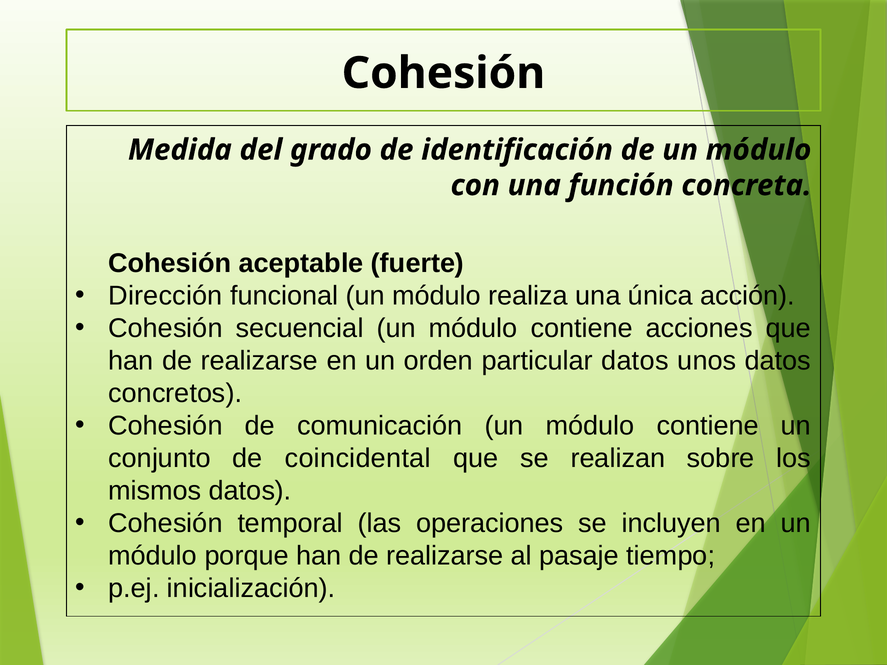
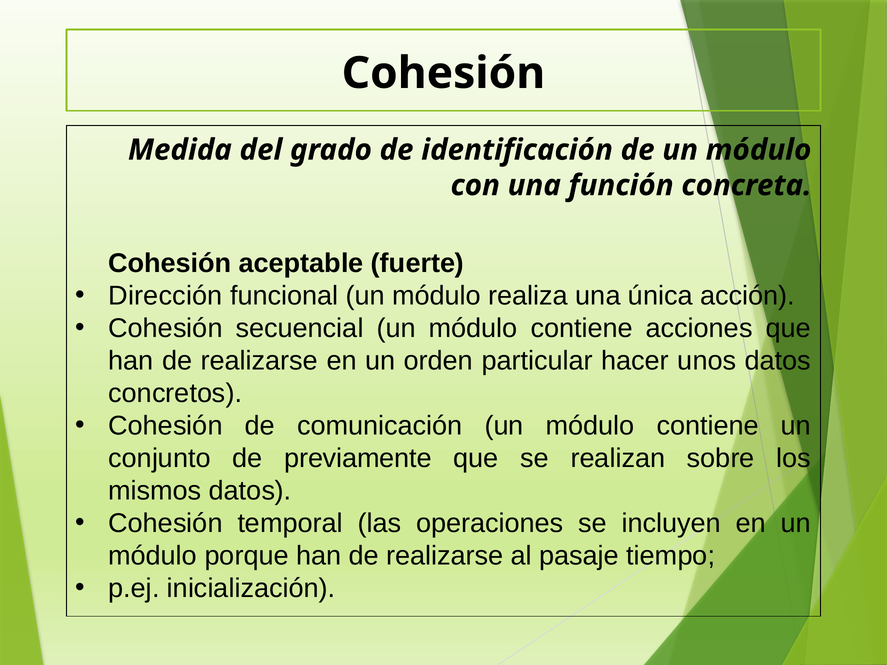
particular datos: datos -> hacer
coincidental: coincidental -> previamente
